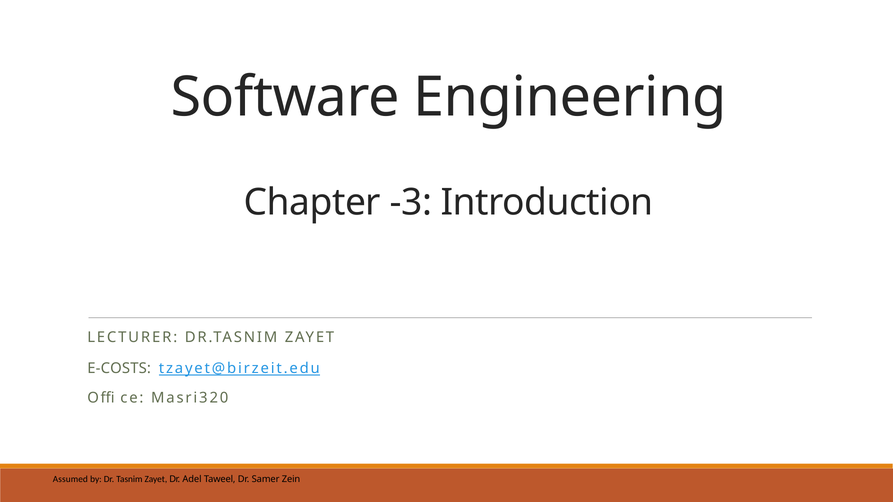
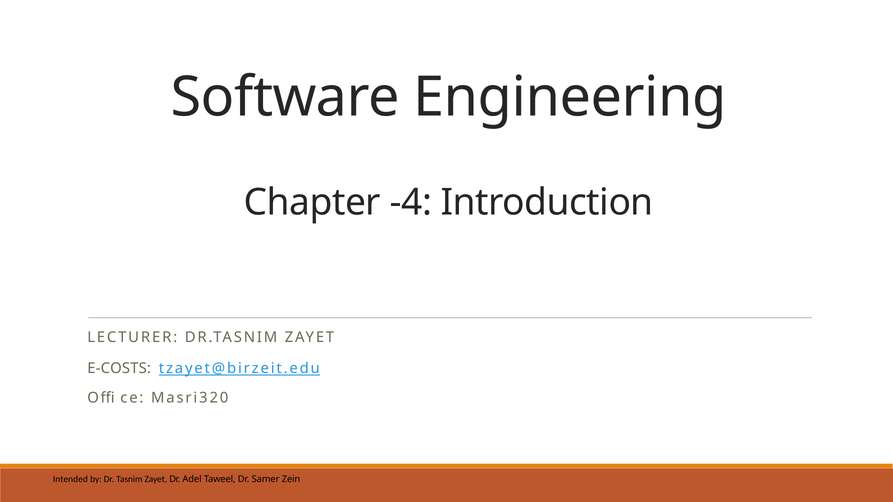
-3: -3 -> -4
Assumed: Assumed -> Intended
